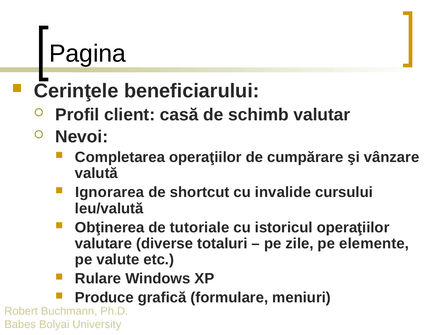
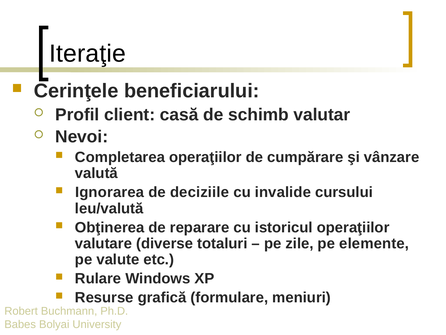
Pagina: Pagina -> Iteraţie
shortcut: shortcut -> deciziile
tutoriale: tutoriale -> reparare
Produce: Produce -> Resurse
